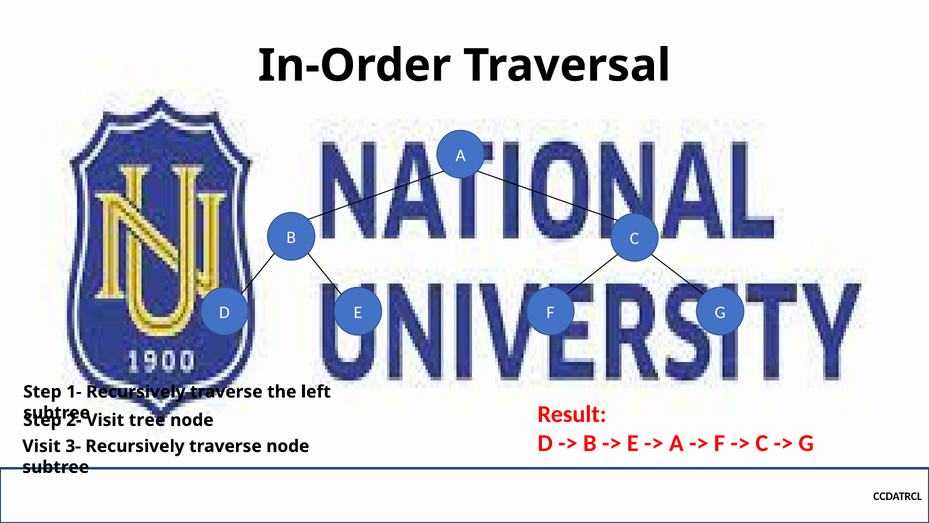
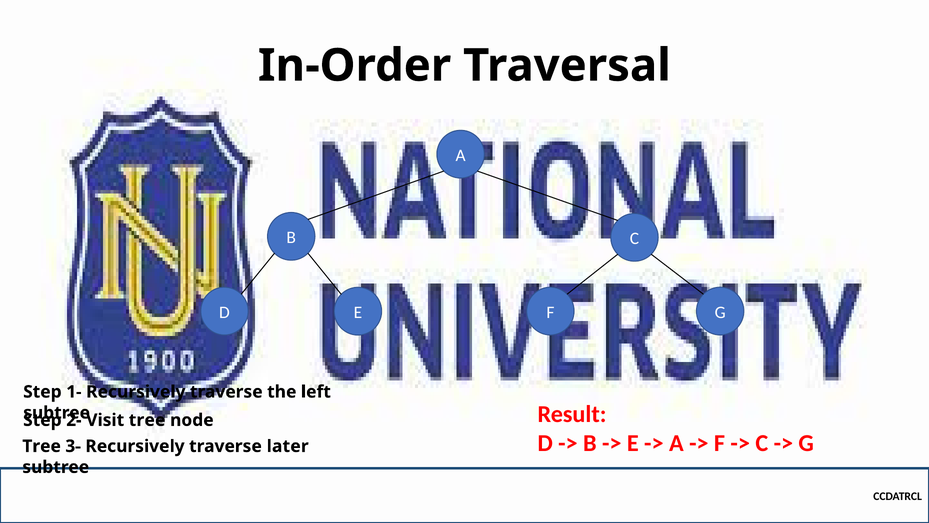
Visit at (42, 446): Visit -> Tree
traverse node: node -> later
